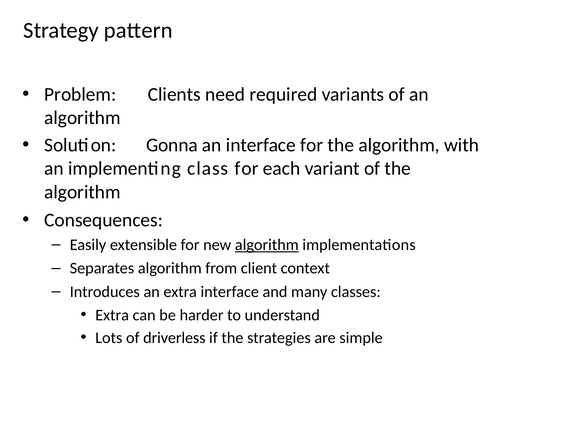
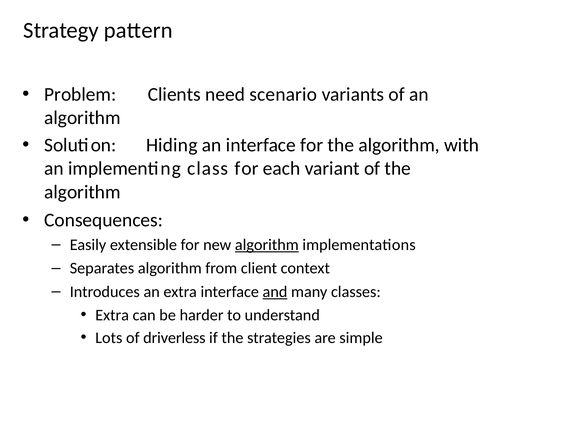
required: required -> scenario
Gonna: Gonna -> Hiding
and underline: none -> present
